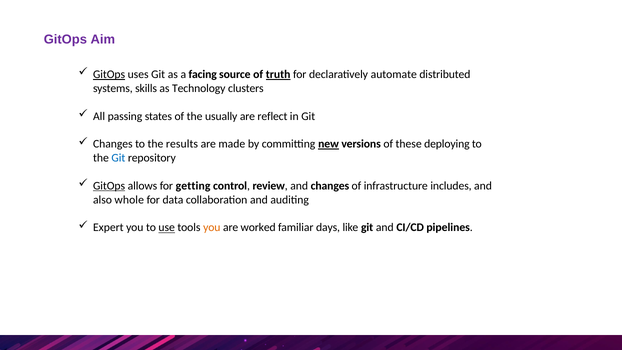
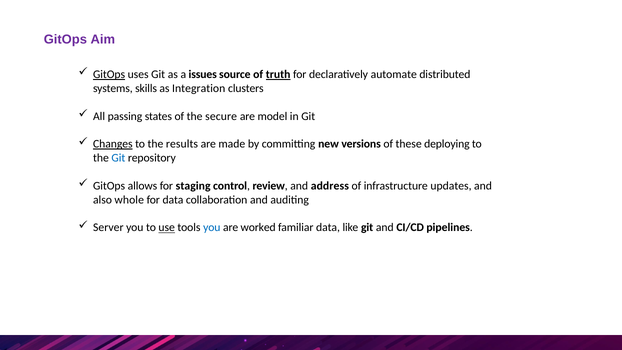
facing: facing -> issues
Technology: Technology -> Integration
usually: usually -> secure
reflect: reflect -> model
Changes at (113, 144) underline: none -> present
new underline: present -> none
GitOps at (109, 186) underline: present -> none
getting: getting -> staging
and changes: changes -> address
includes: includes -> updates
Expert: Expert -> Server
you at (212, 228) colour: orange -> blue
familiar days: days -> data
